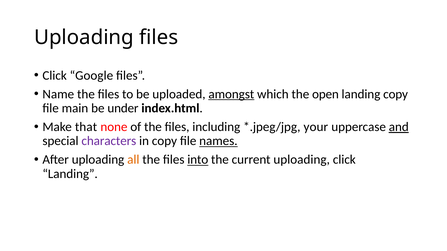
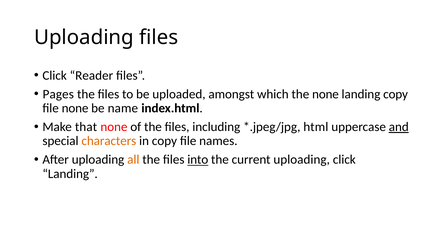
Google: Google -> Reader
Name: Name -> Pages
amongst underline: present -> none
the open: open -> none
file main: main -> none
under: under -> name
your: your -> html
characters colour: purple -> orange
names underline: present -> none
